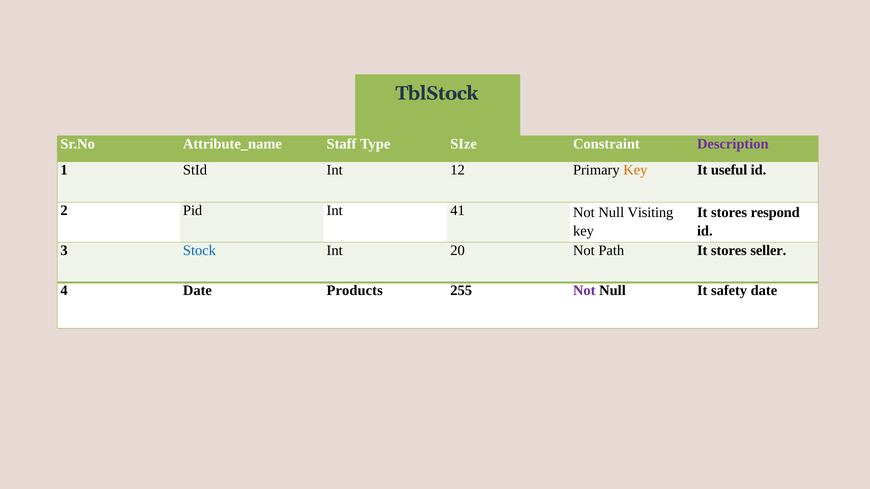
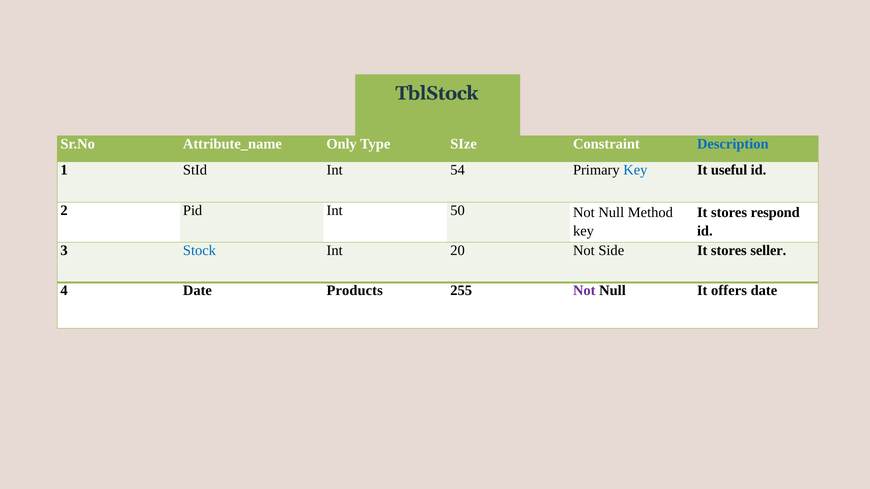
Staff: Staff -> Only
Description colour: purple -> blue
12: 12 -> 54
Key at (635, 170) colour: orange -> blue
41: 41 -> 50
Visiting: Visiting -> Method
Path: Path -> Side
safety: safety -> offers
